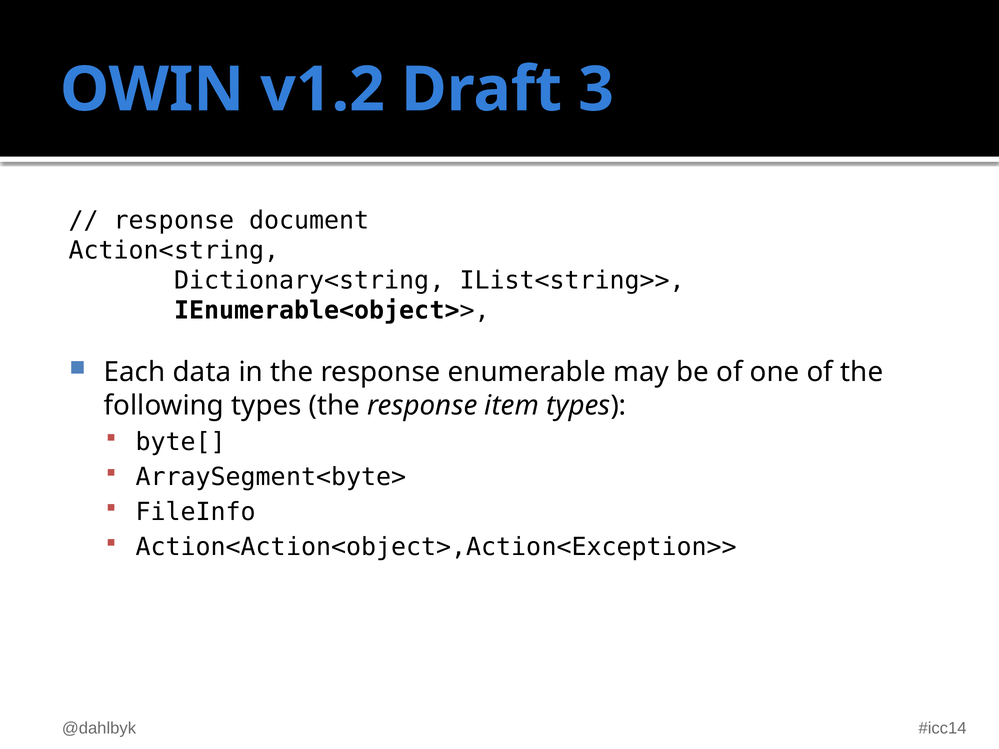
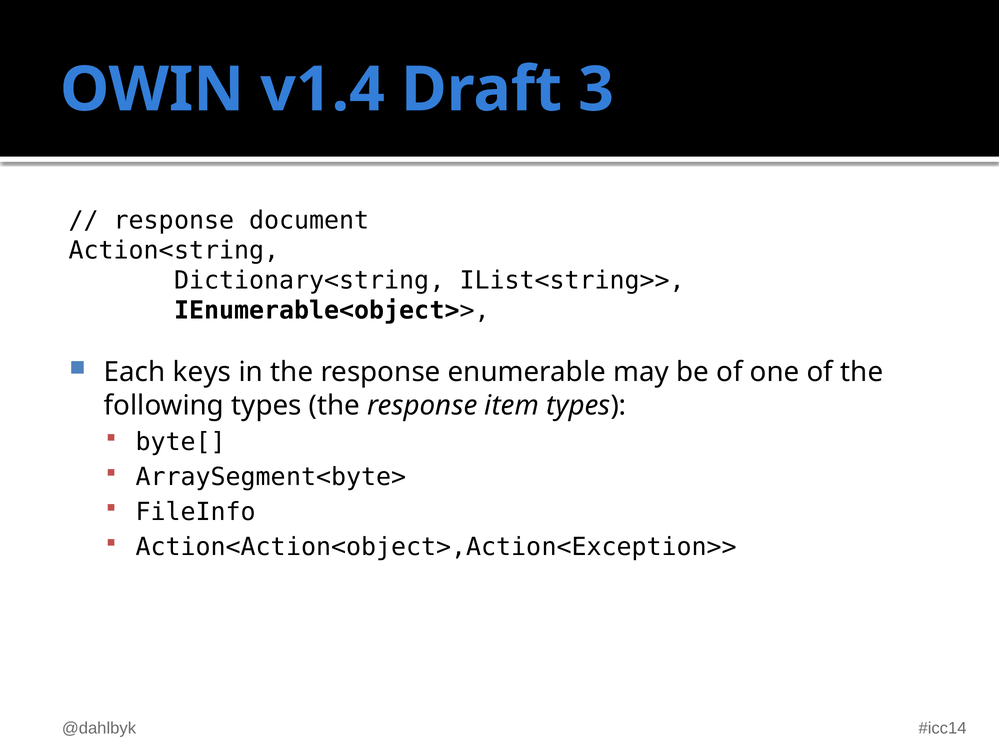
v1.2: v1.2 -> v1.4
data: data -> keys
